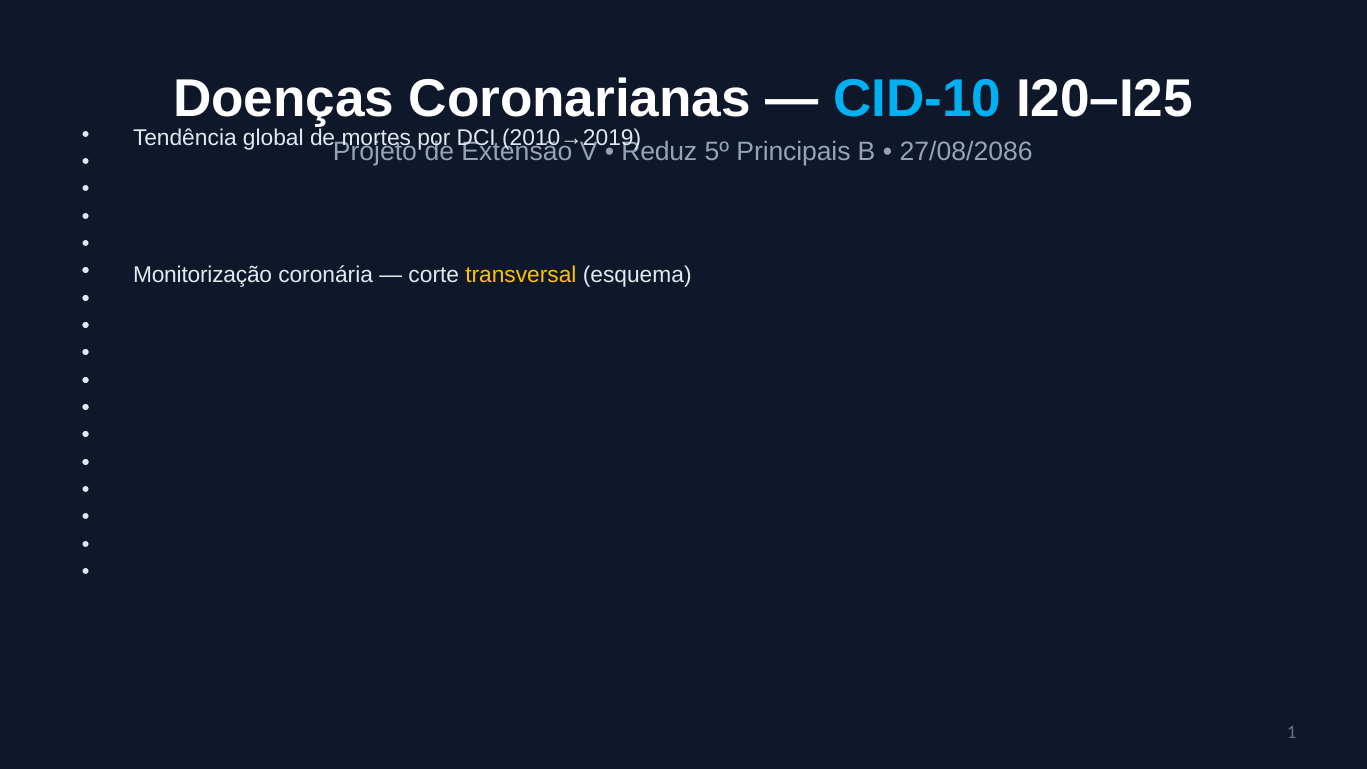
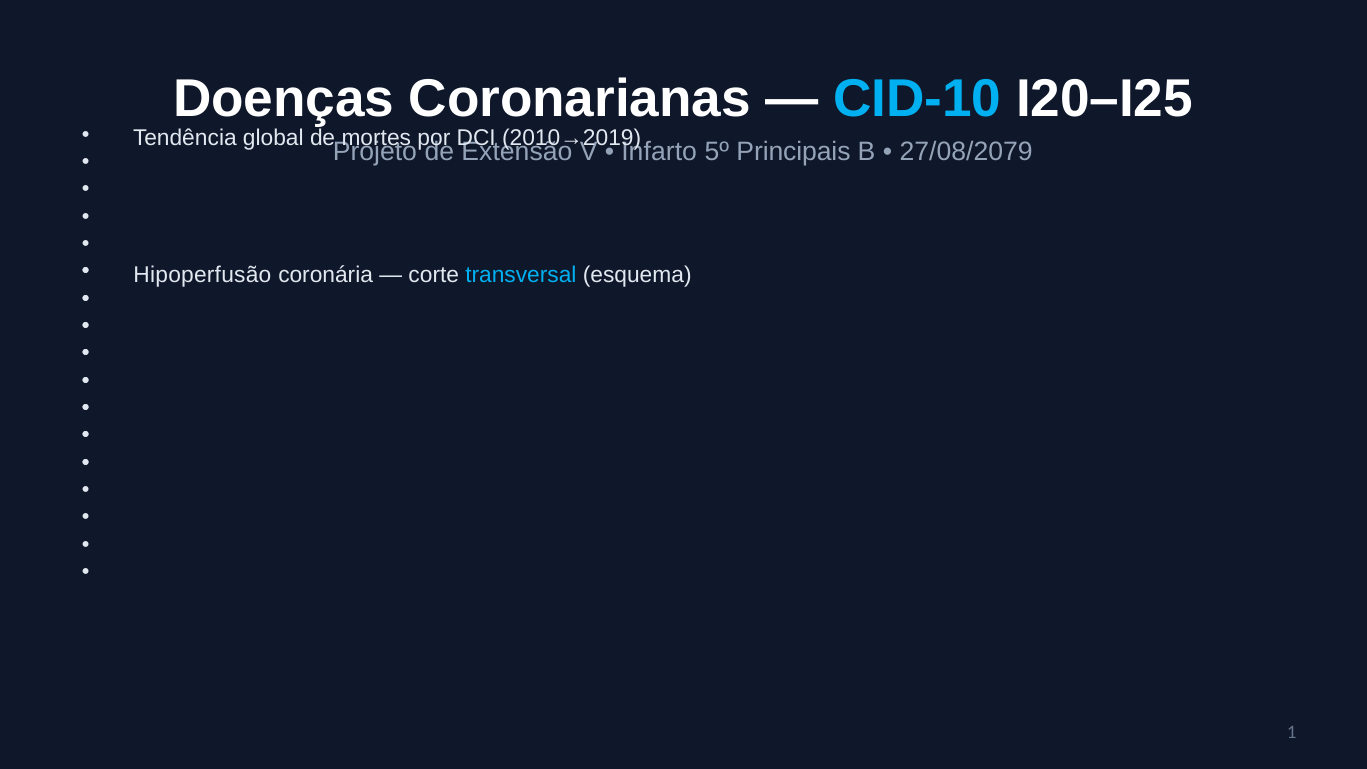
Reduz: Reduz -> Infarto
27/08/2086: 27/08/2086 -> 27/08/2079
Monitorização: Monitorização -> Hipoperfusão
transversal colour: yellow -> light blue
